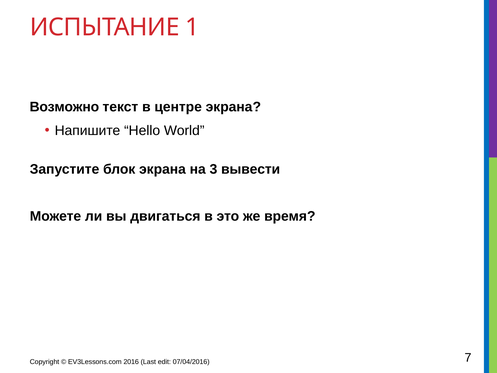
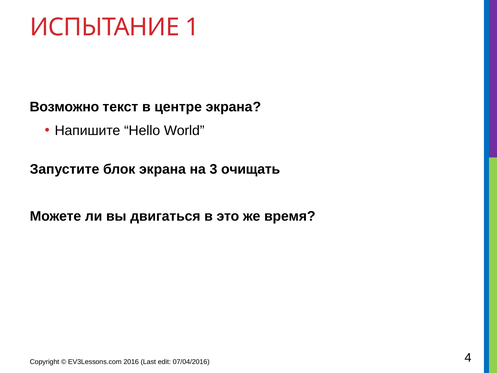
вывести: вывести -> очищать
7: 7 -> 4
